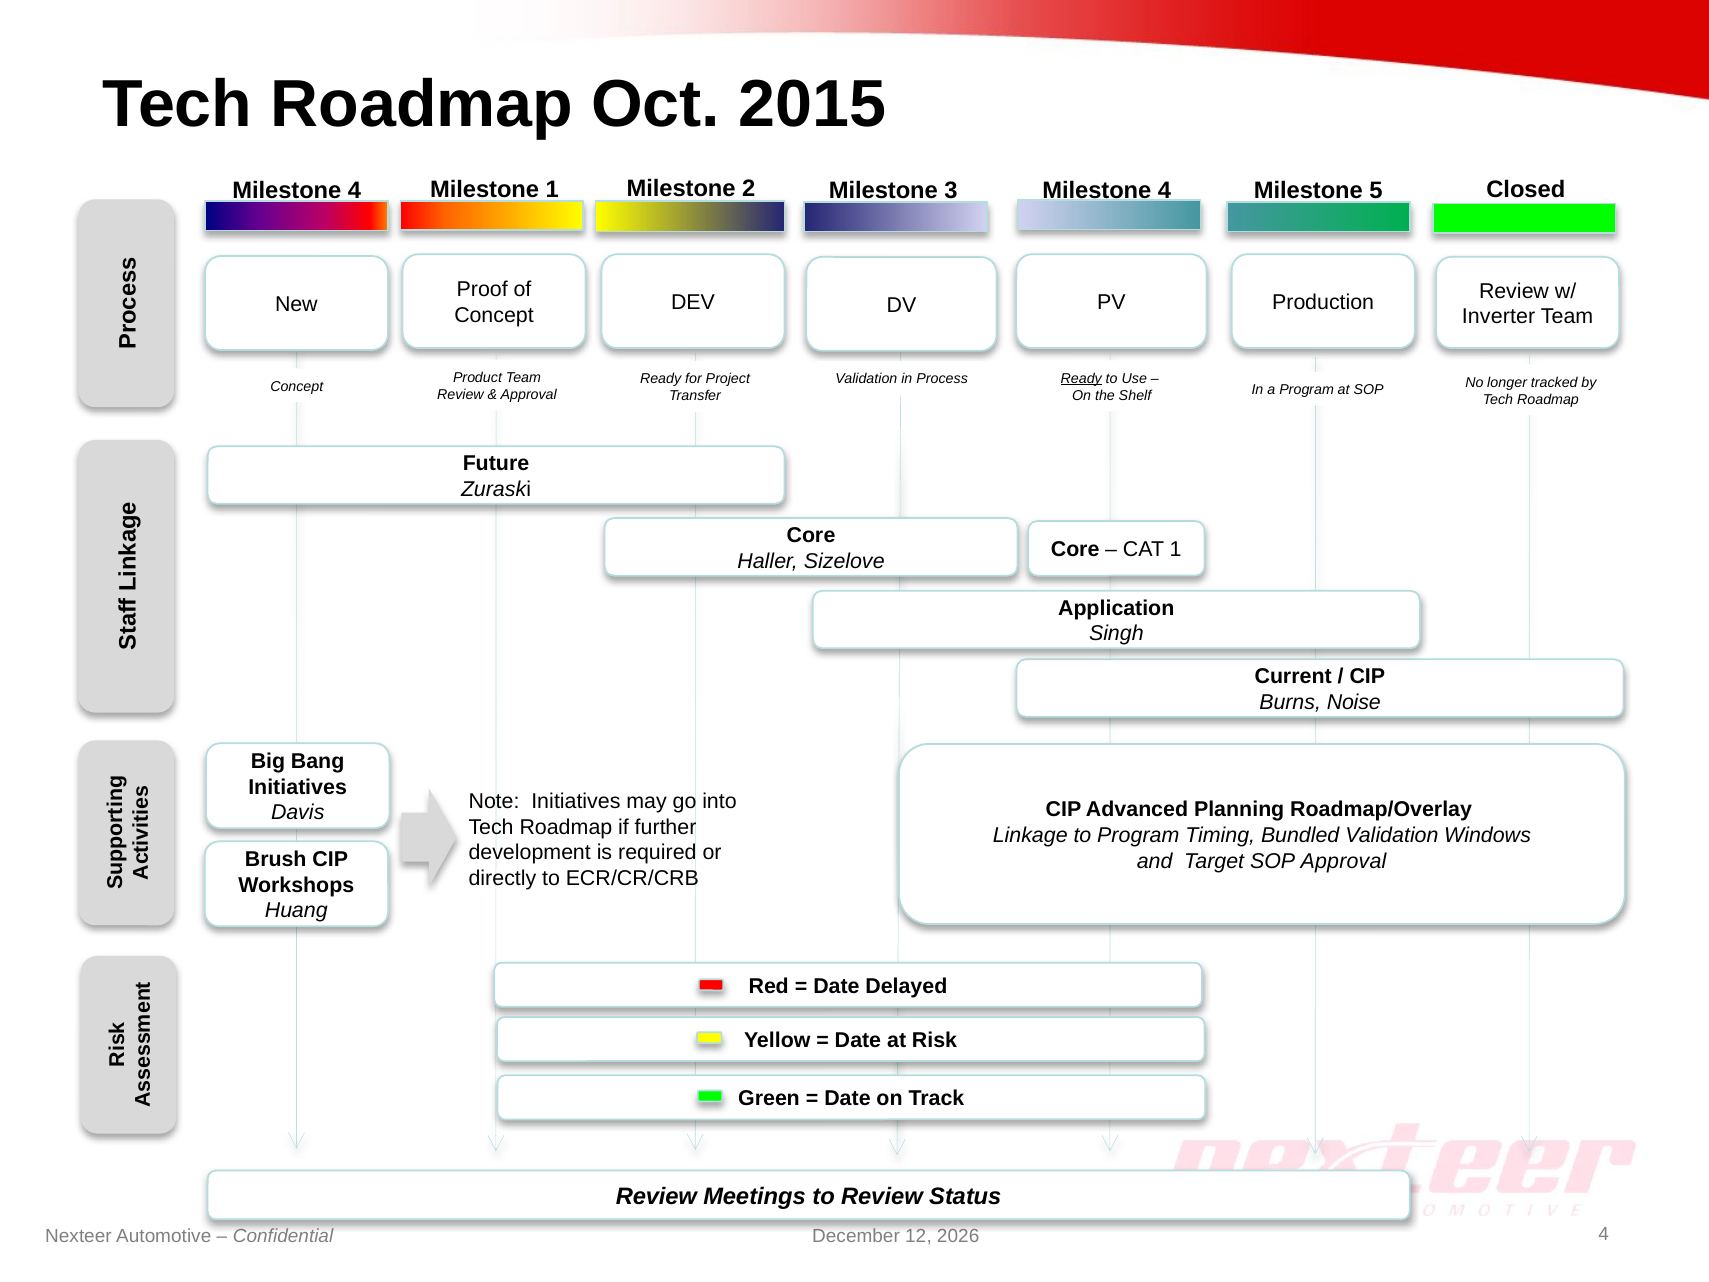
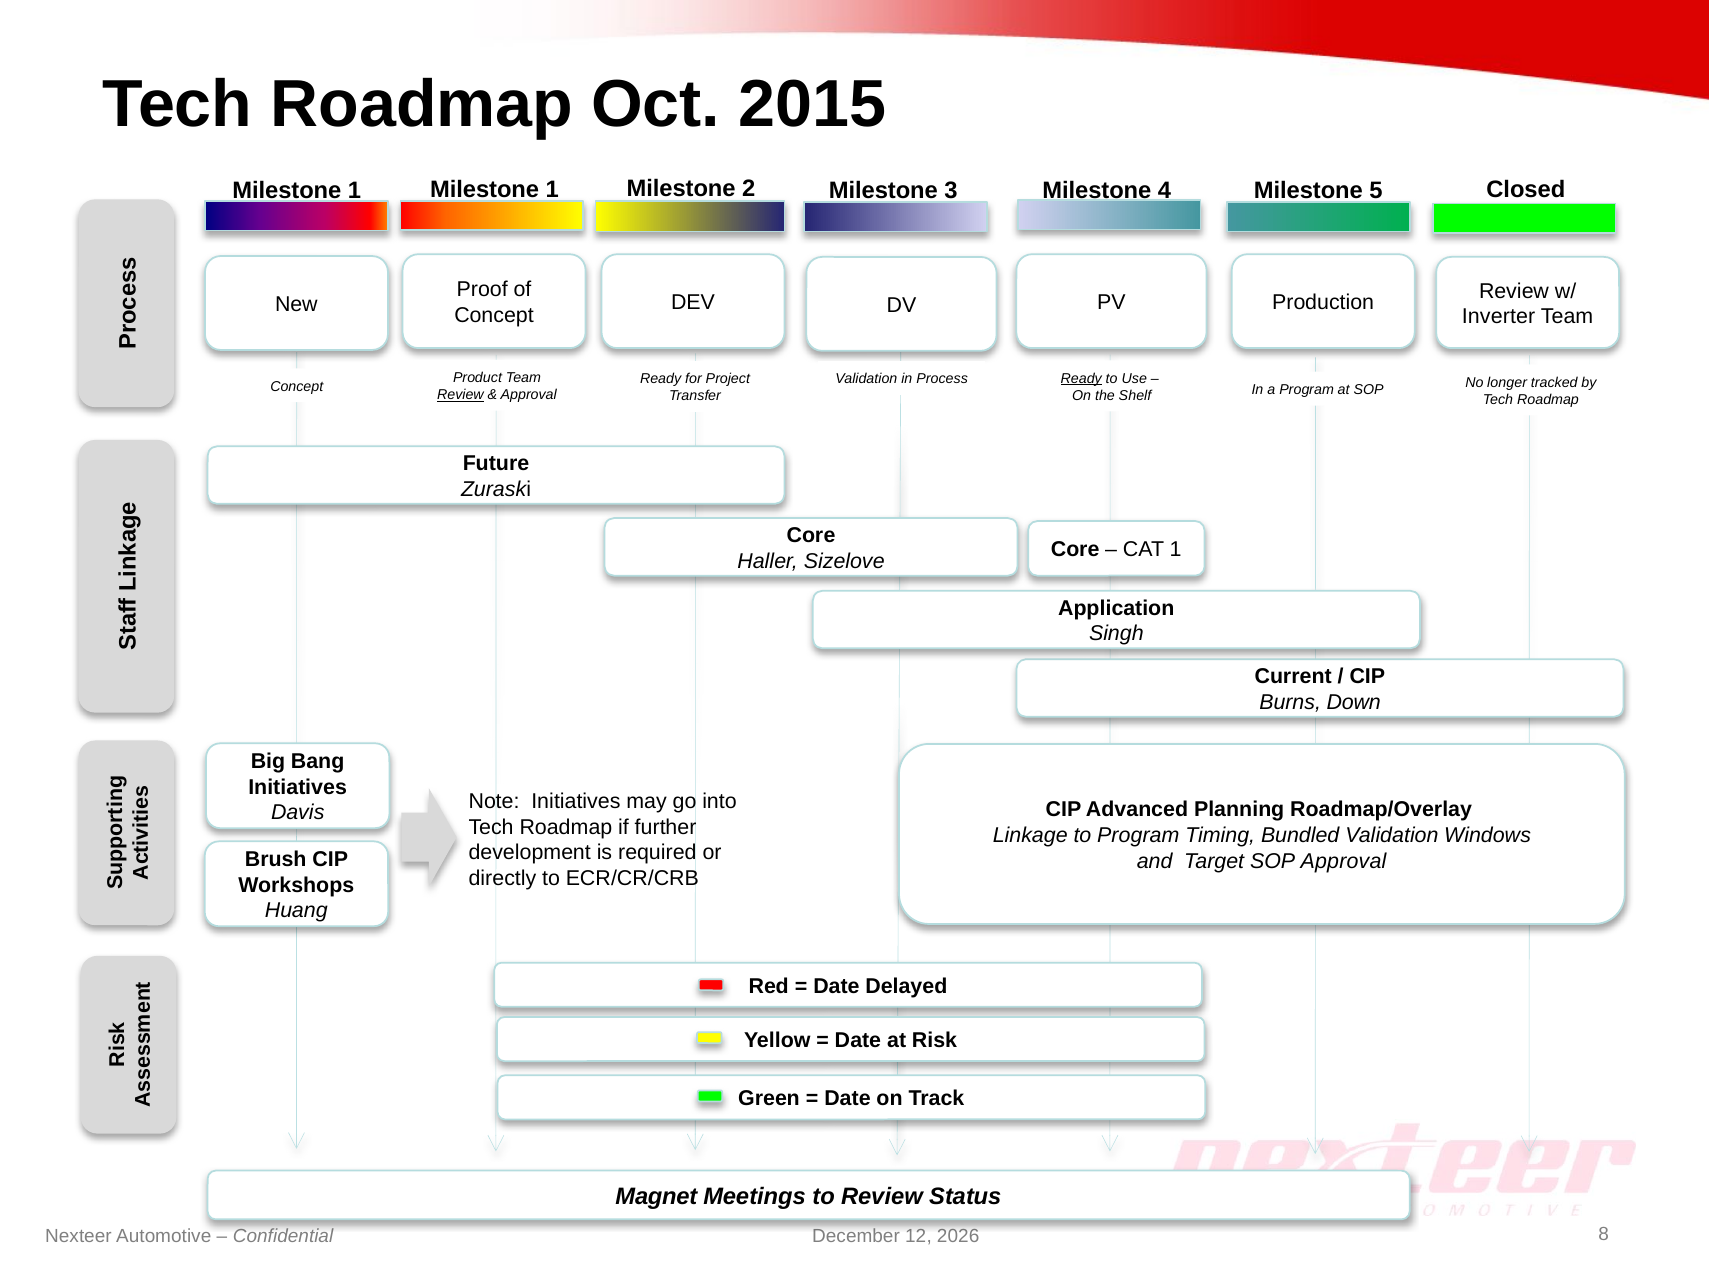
4 at (354, 190): 4 -> 1
Review at (460, 395) underline: none -> present
Noise: Noise -> Down
Review at (656, 1196): Review -> Magnet
4 at (1604, 1234): 4 -> 8
